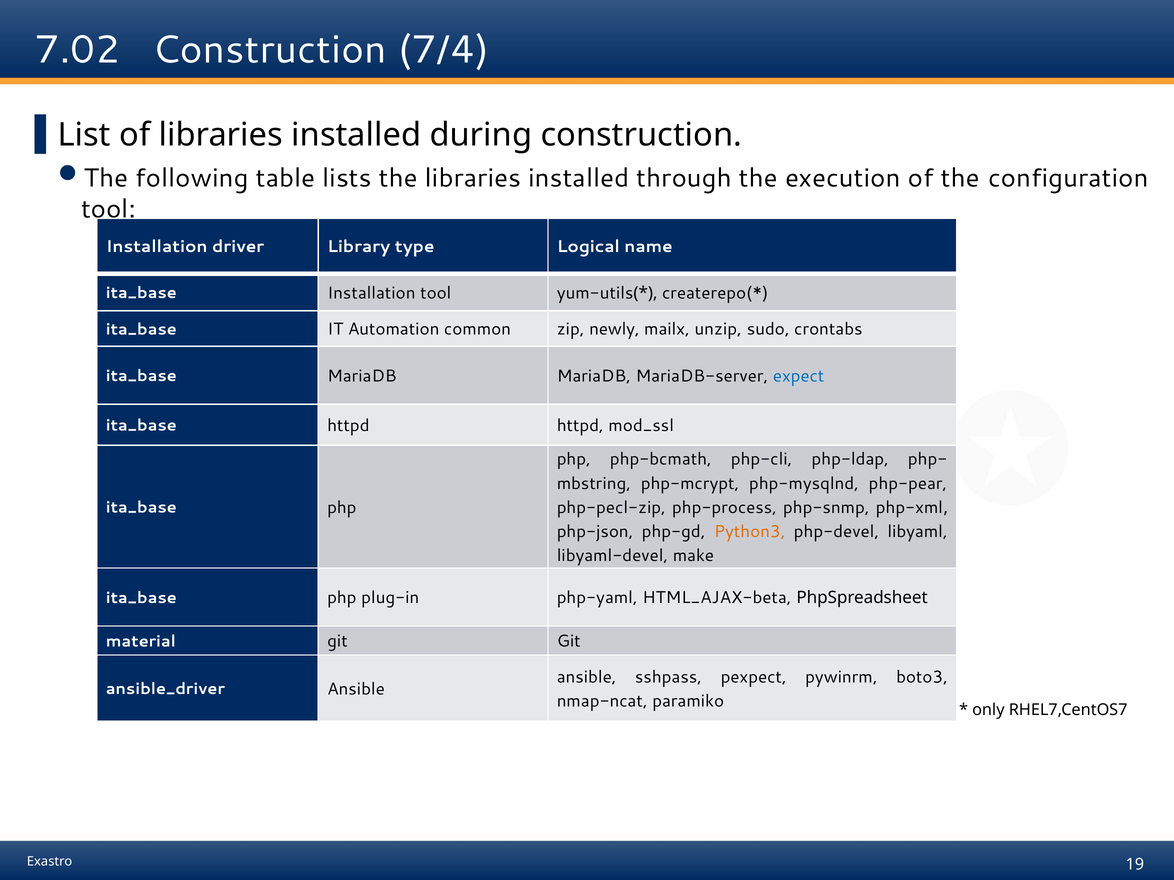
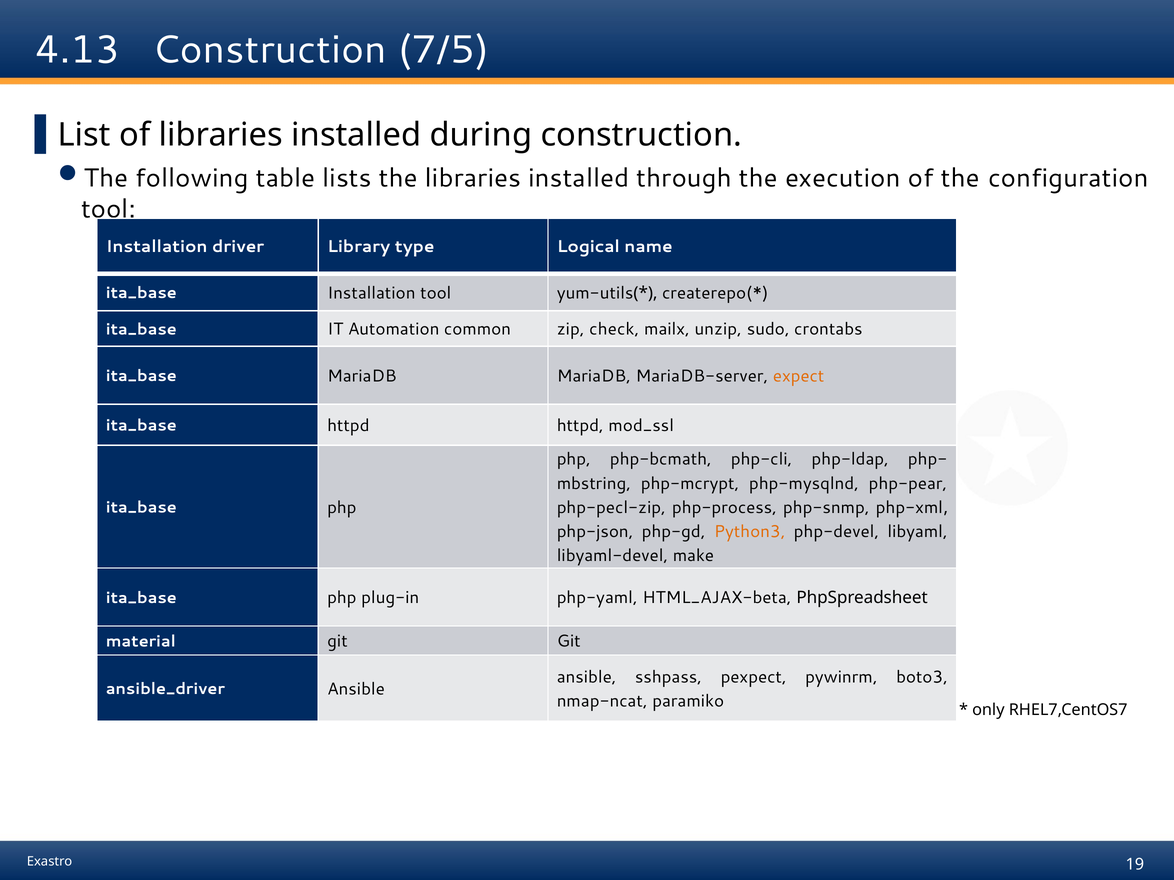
7.02: 7.02 -> 4.13
7/4: 7/4 -> 7/5
newly: newly -> check
expect colour: blue -> orange
